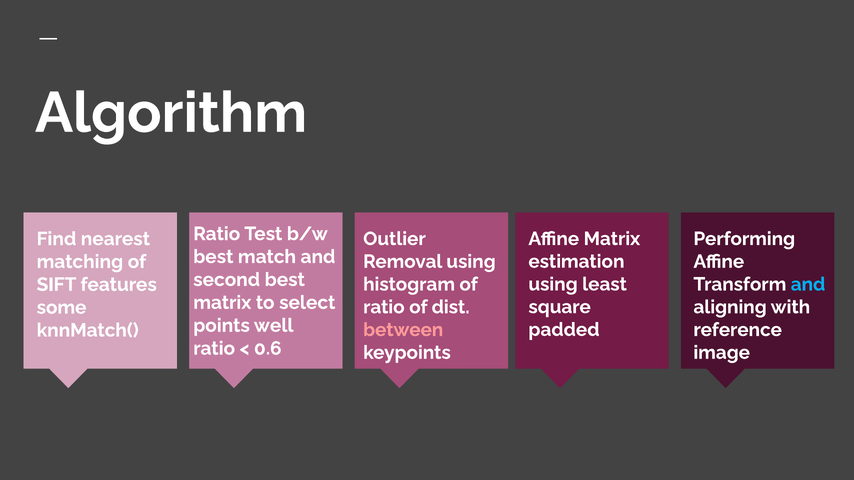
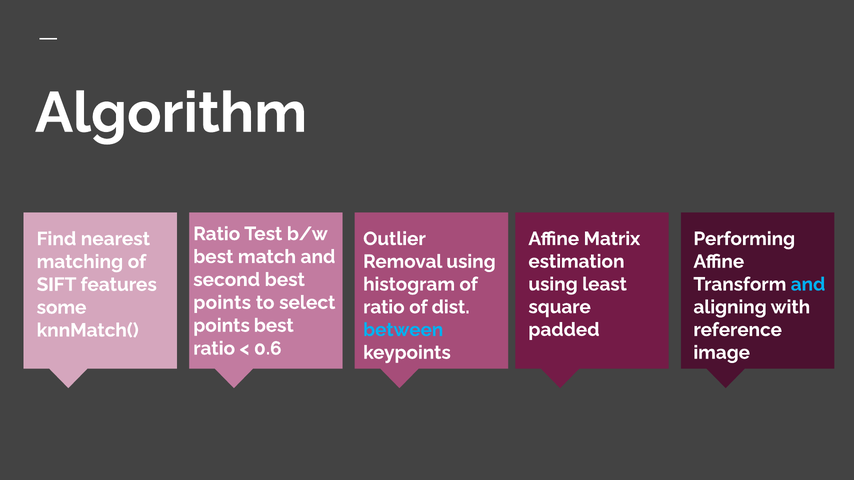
matrix at (222, 303): matrix -> points
points well: well -> best
between colour: pink -> light blue
